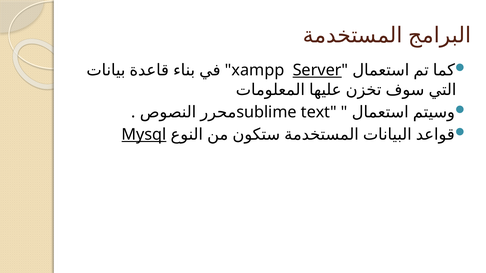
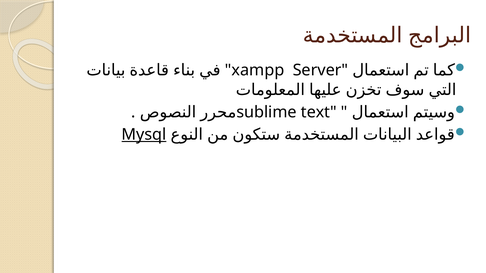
Server underline: present -> none
